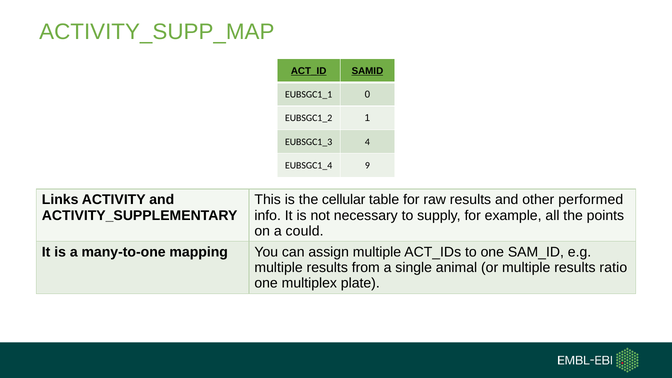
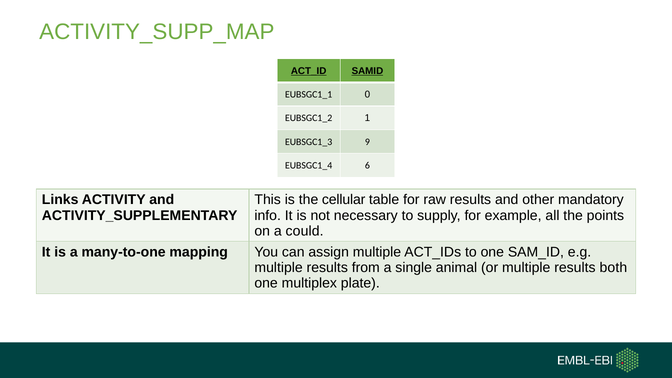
4: 4 -> 9
9: 9 -> 6
performed: performed -> mandatory
ratio: ratio -> both
